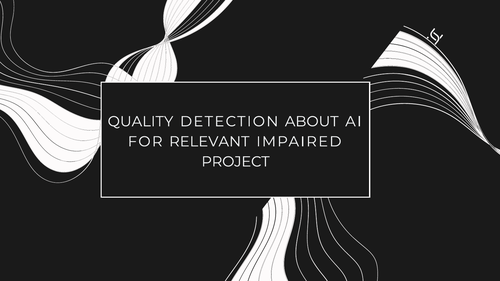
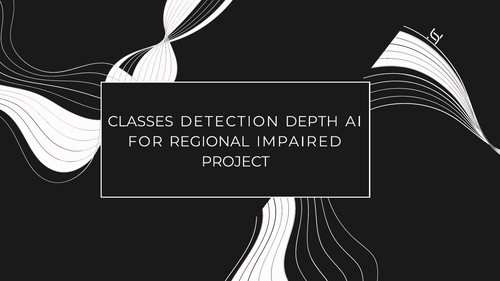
QUALITY: QUALITY -> CLASSES
ABOUT: ABOUT -> DEPTH
RELEVANT: RELEVANT -> REGIONAL
